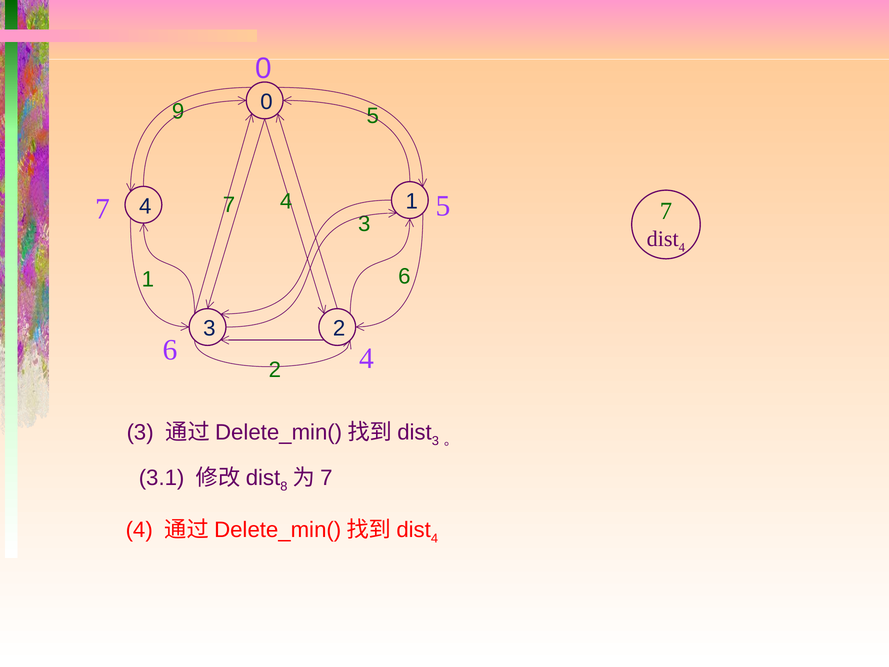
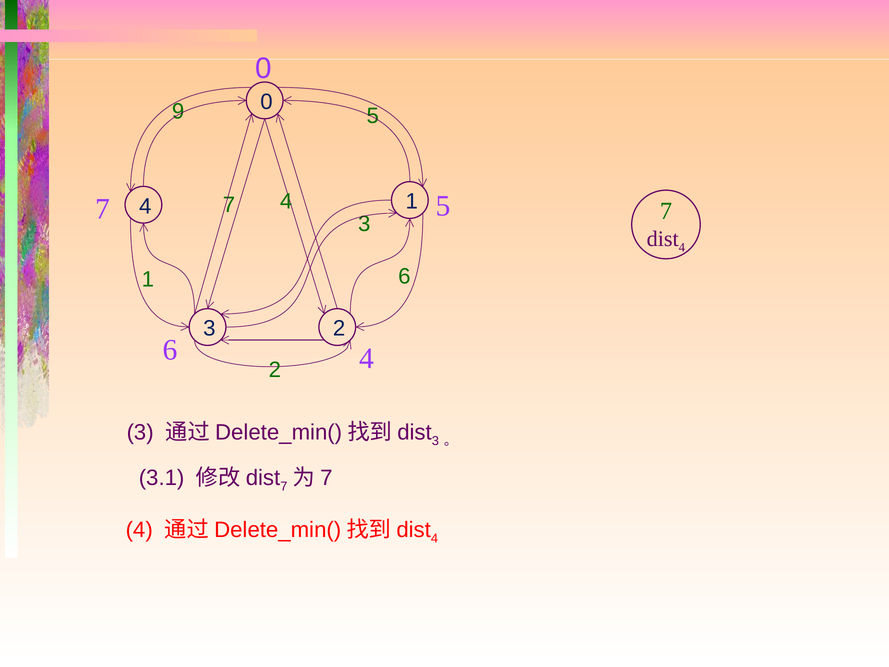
8 at (284, 486): 8 -> 7
